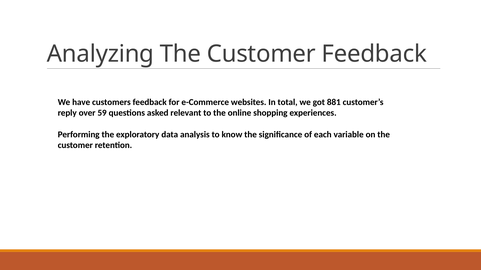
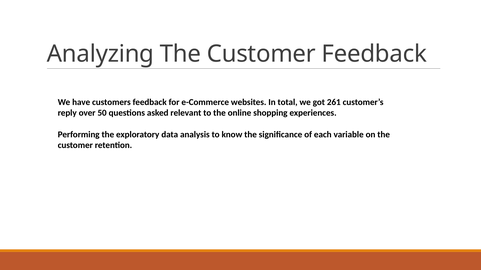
881: 881 -> 261
59: 59 -> 50
